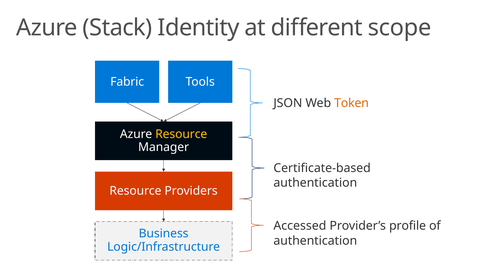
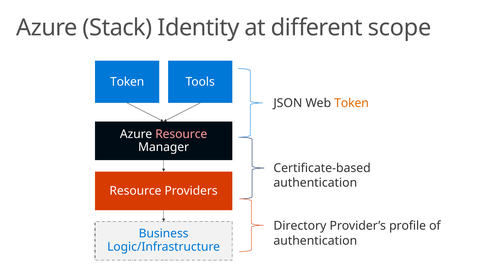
Fabric at (127, 82): Fabric -> Token
Resource at (181, 134) colour: yellow -> pink
Accessed: Accessed -> Directory
